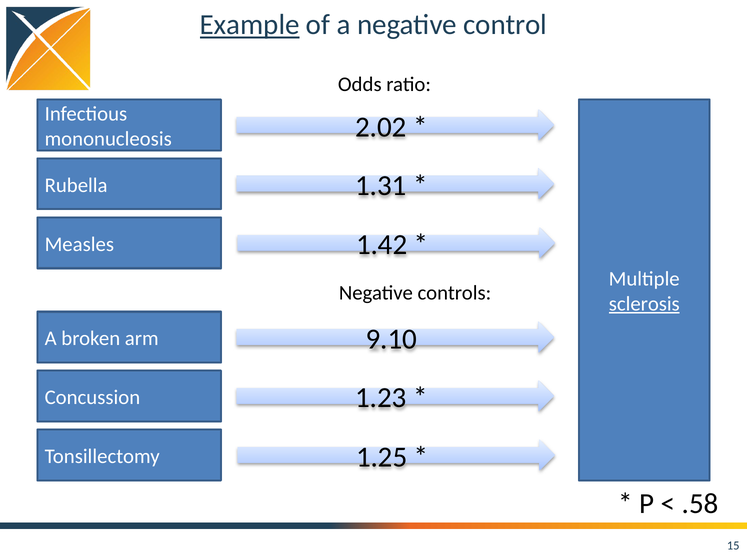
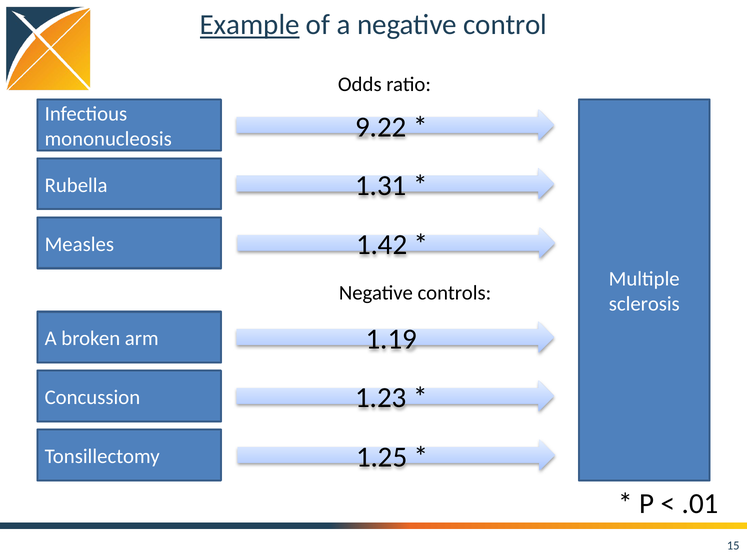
2.02: 2.02 -> 9.22
sclerosis underline: present -> none
9.10: 9.10 -> 1.19
.58: .58 -> .01
